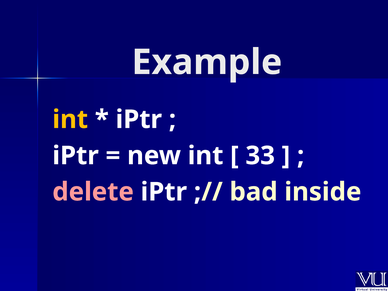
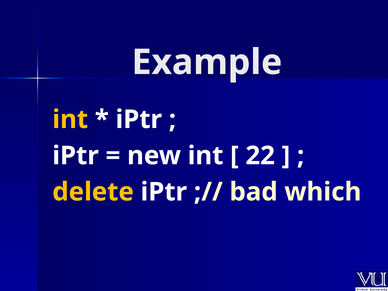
33: 33 -> 22
delete colour: pink -> yellow
inside: inside -> which
